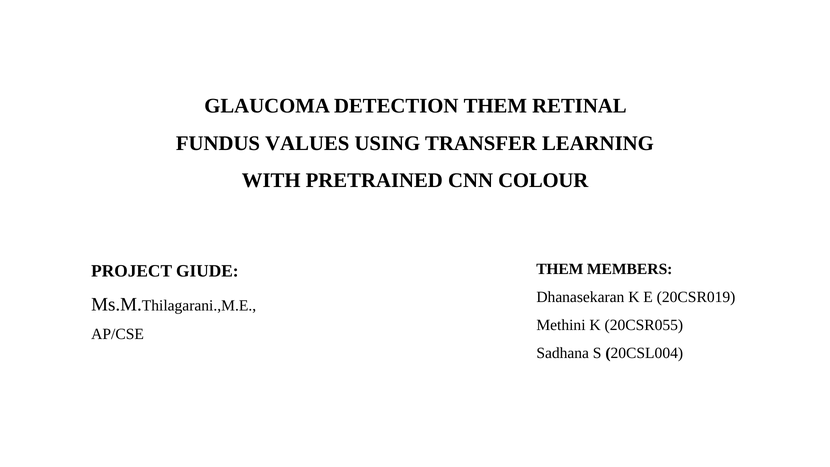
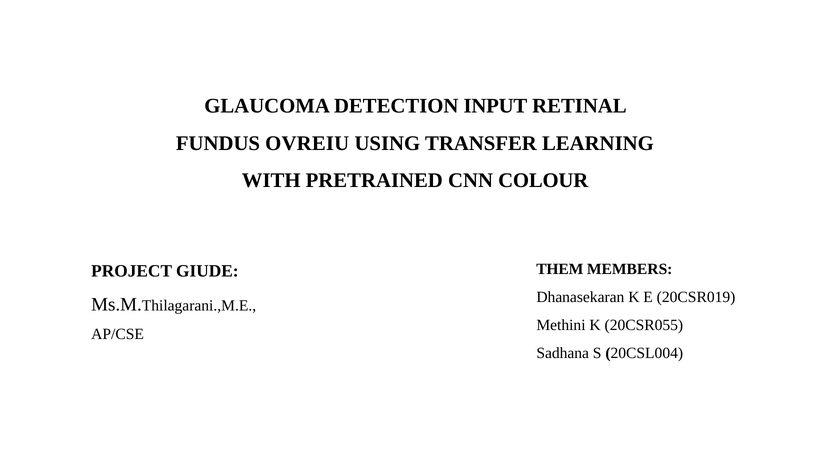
DETECTION THEM: THEM -> INPUT
VALUES: VALUES -> OVREIU
